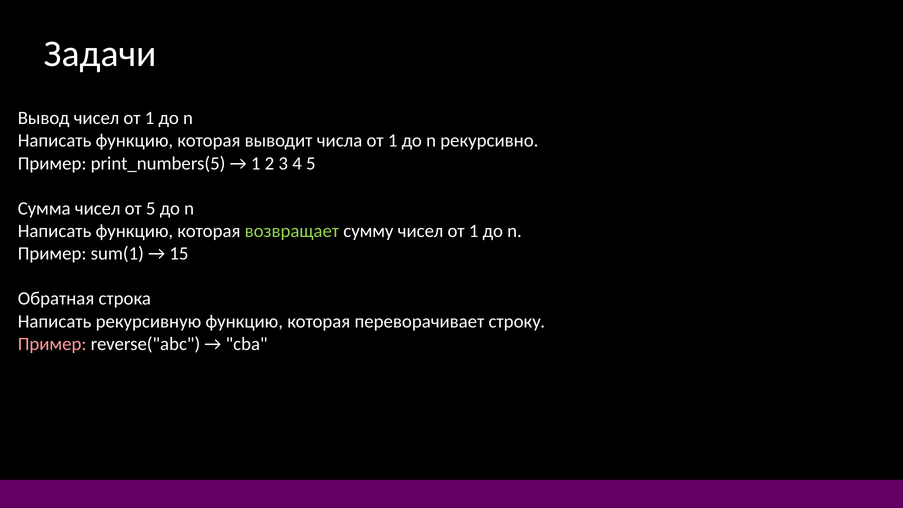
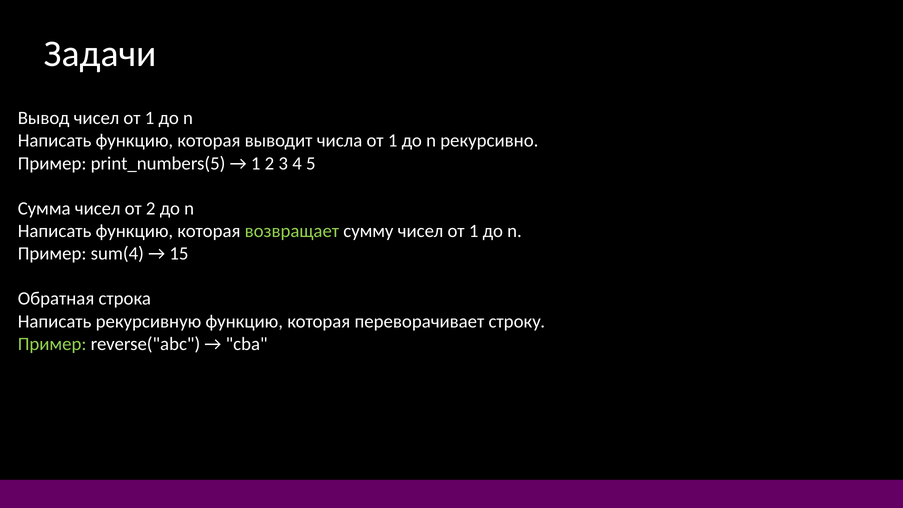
от 5: 5 -> 2
sum(1: sum(1 -> sum(4
Пример at (52, 344) colour: pink -> light green
